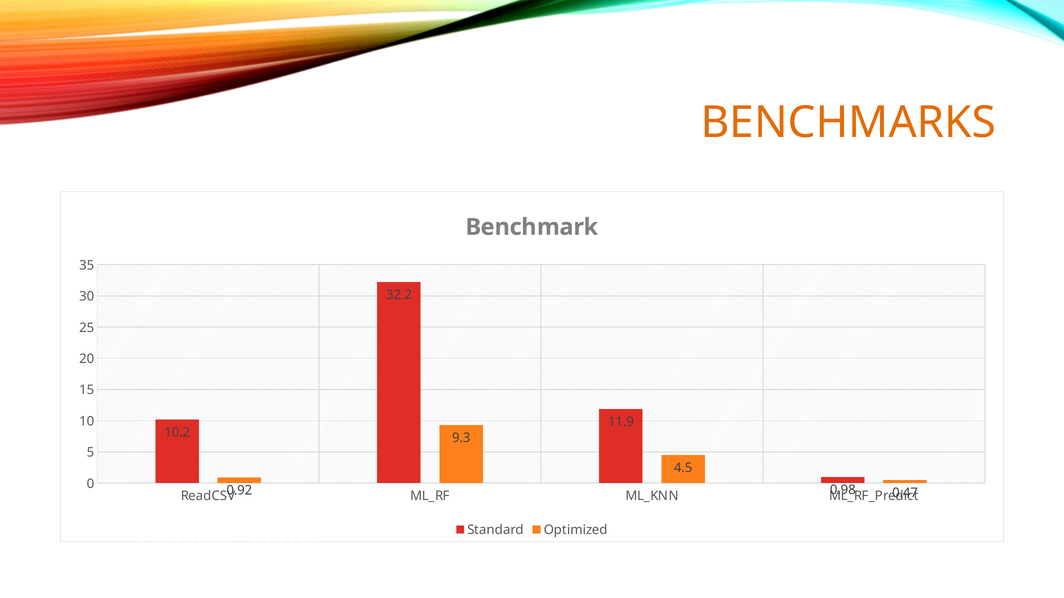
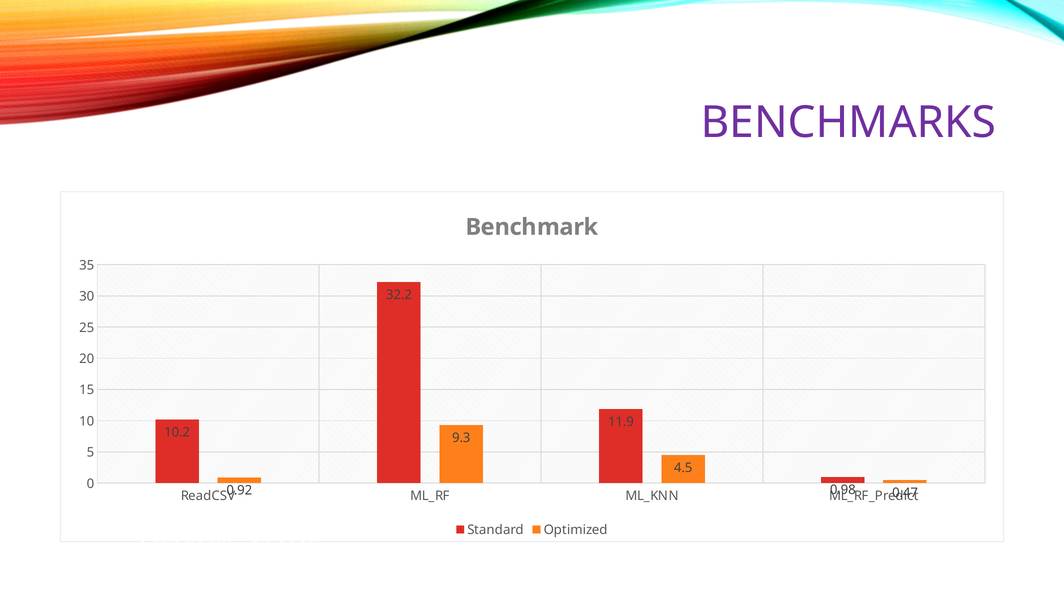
BENCHMARKS colour: orange -> purple
